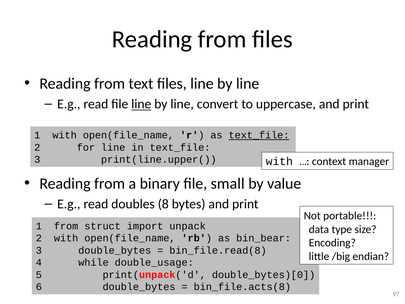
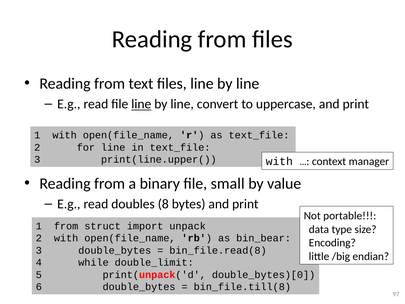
text_file at (259, 135) underline: present -> none
double_usage: double_usage -> double_limit
bin_file.acts(8: bin_file.acts(8 -> bin_file.till(8
